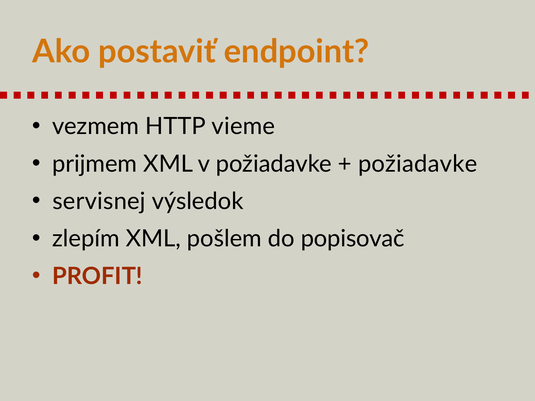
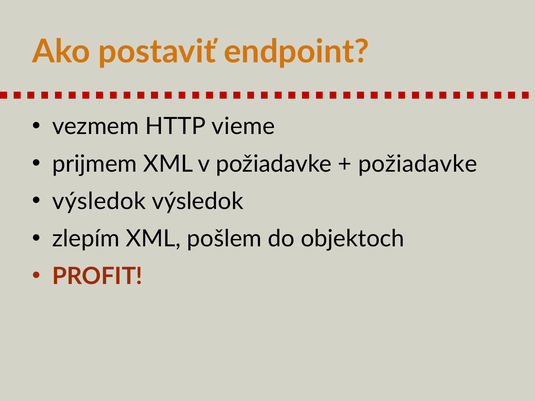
servisnej at (99, 201): servisnej -> výsledok
popisovač: popisovač -> objektoch
